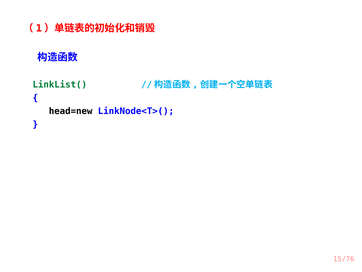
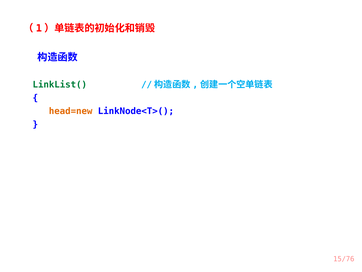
head=new colour: black -> orange
